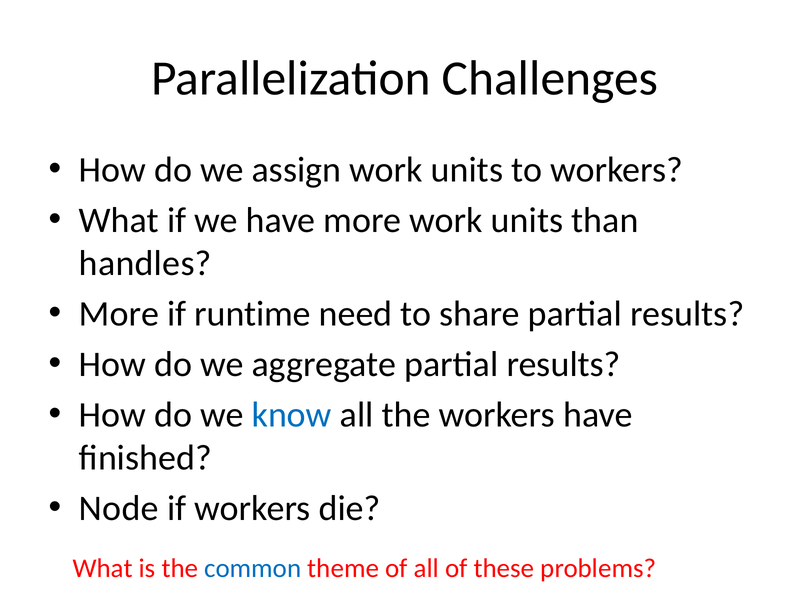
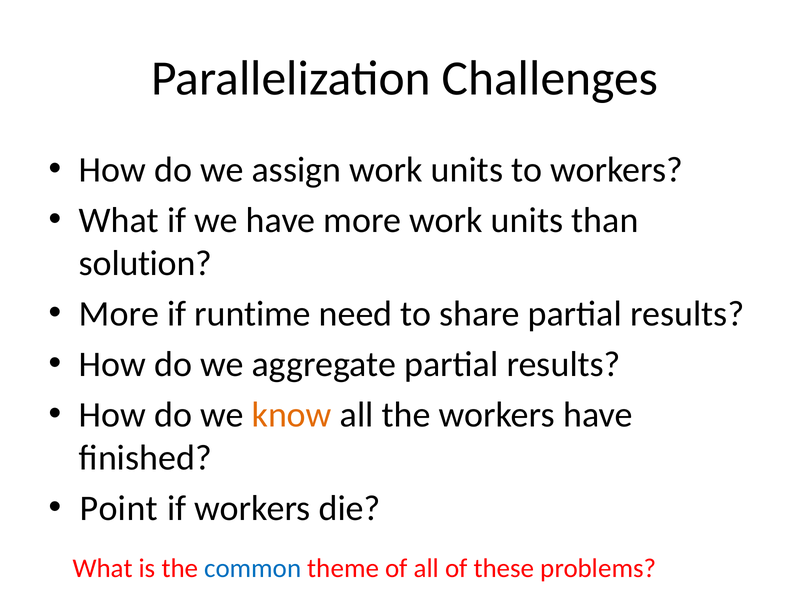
handles: handles -> solution
know colour: blue -> orange
Node: Node -> Point
